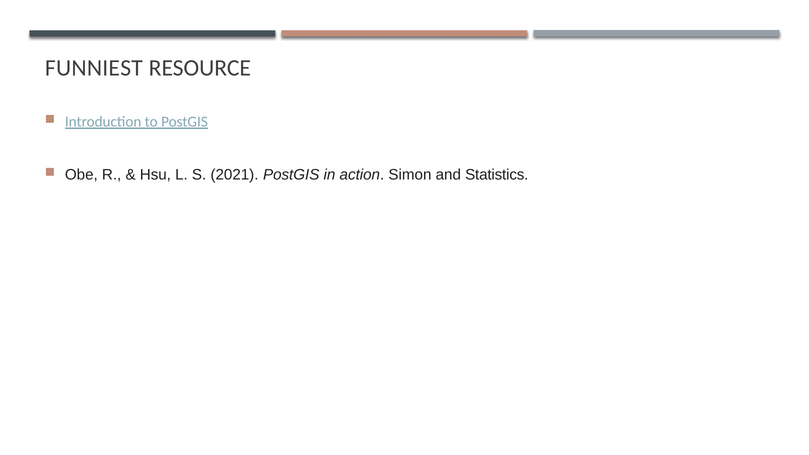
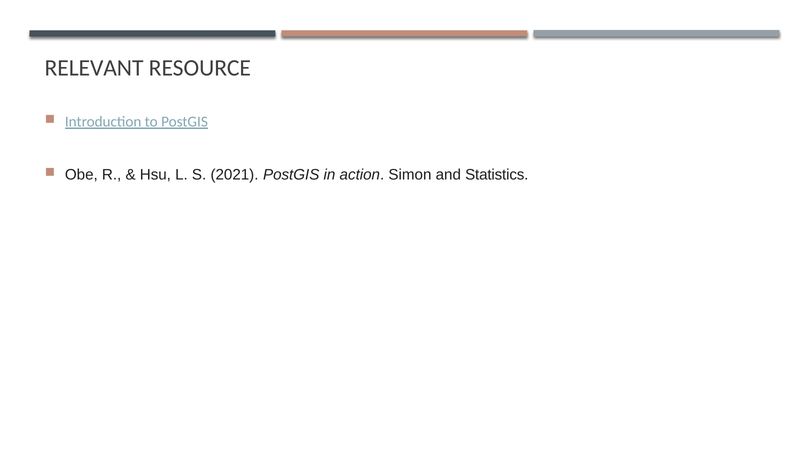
FUNNIEST: FUNNIEST -> RELEVANT
